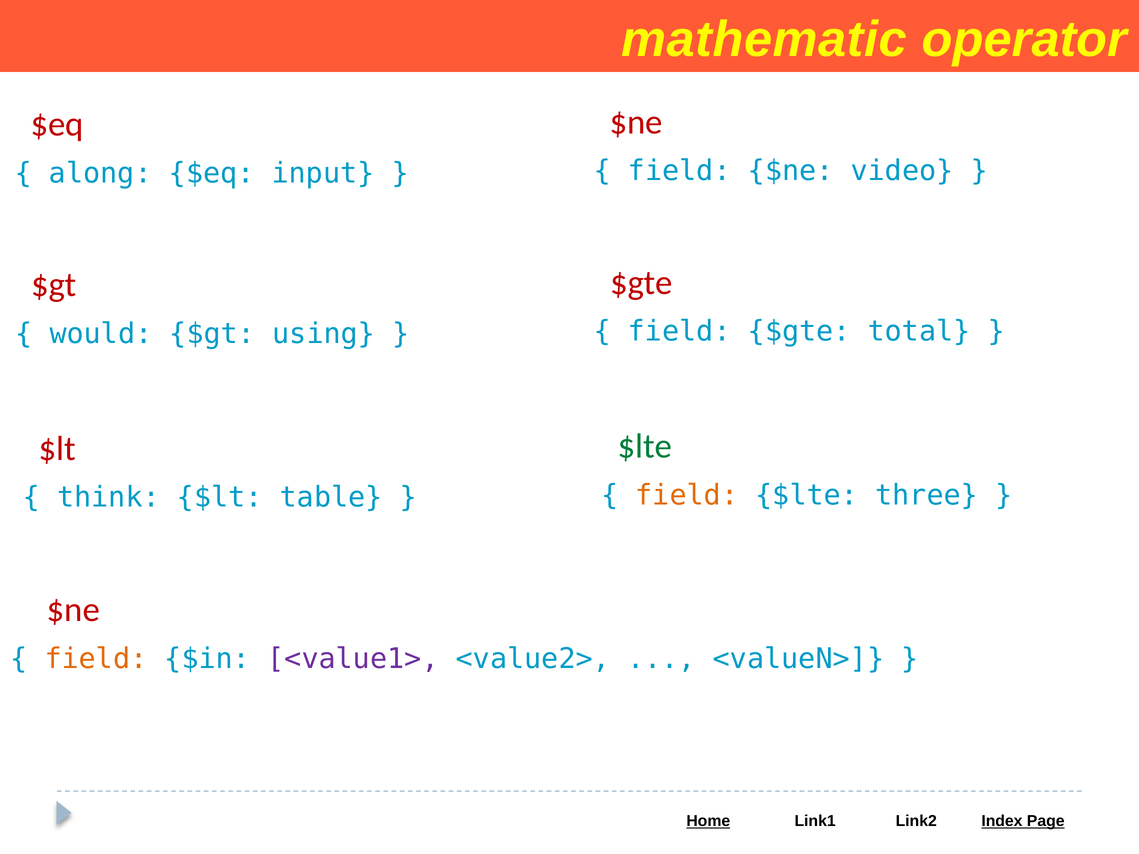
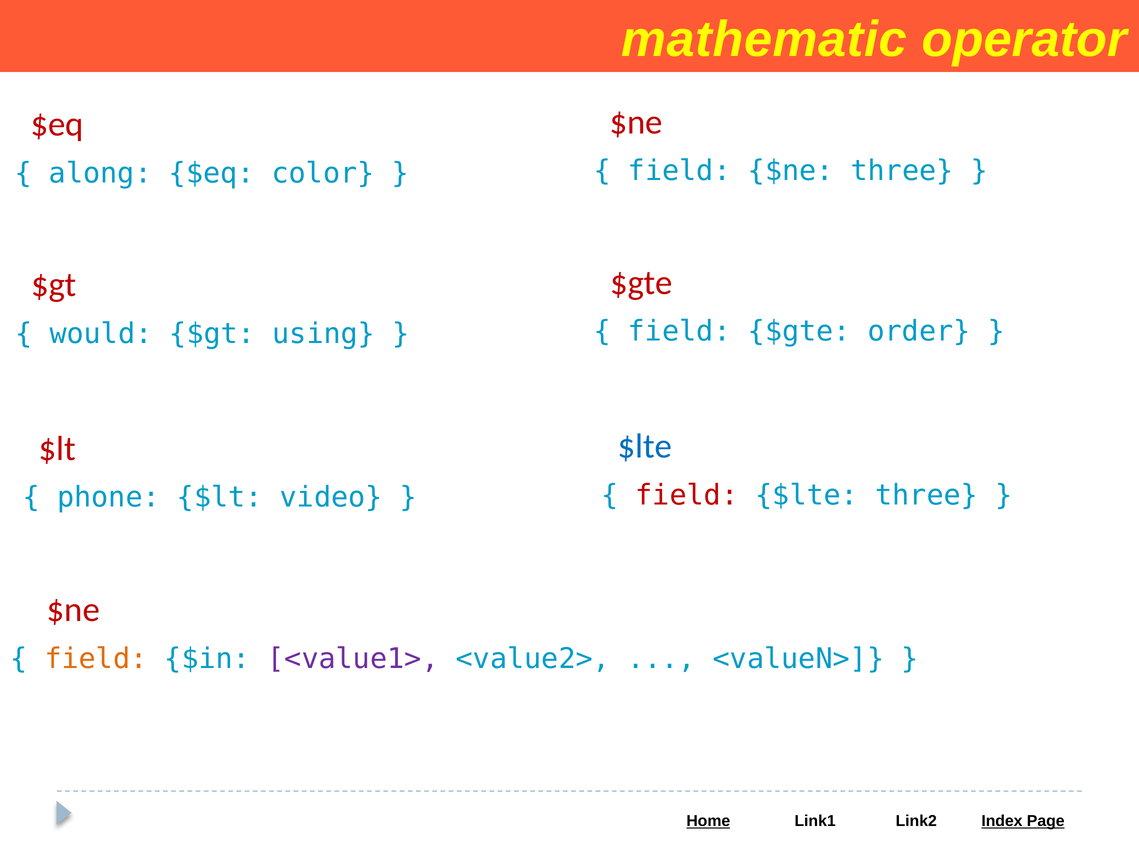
$ne video: video -> three
input: input -> color
total: total -> order
$lte at (645, 447) colour: green -> blue
field at (687, 495) colour: orange -> red
think: think -> phone
table: table -> video
